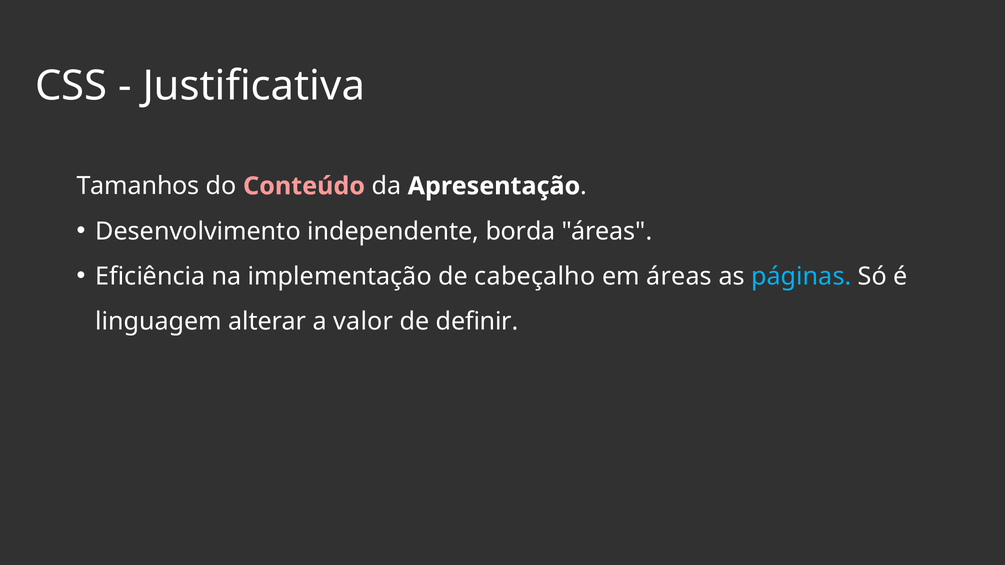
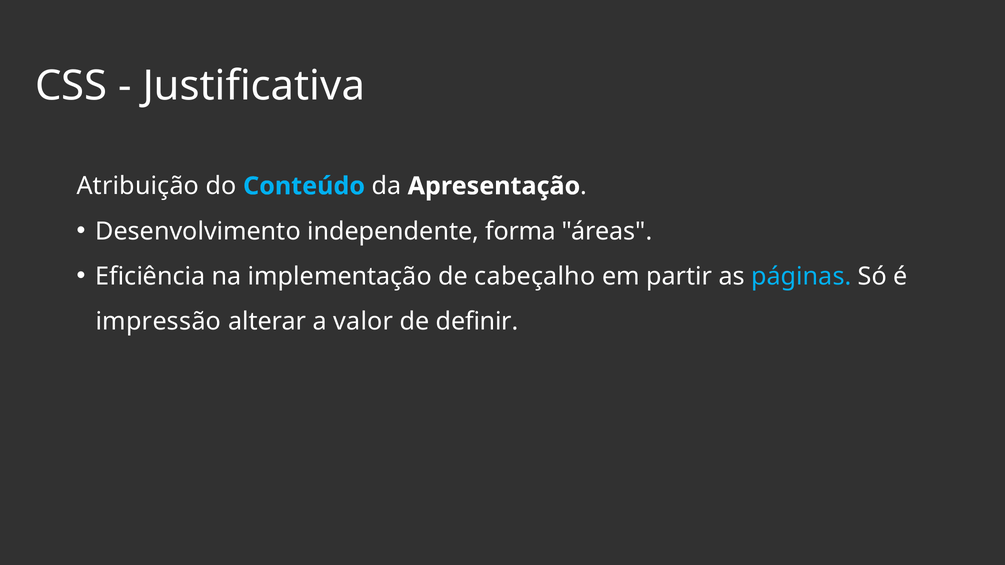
Tamanhos: Tamanhos -> Atribuição
Conteúdo colour: pink -> light blue
borda: borda -> forma
em áreas: áreas -> partir
linguagem: linguagem -> impressão
